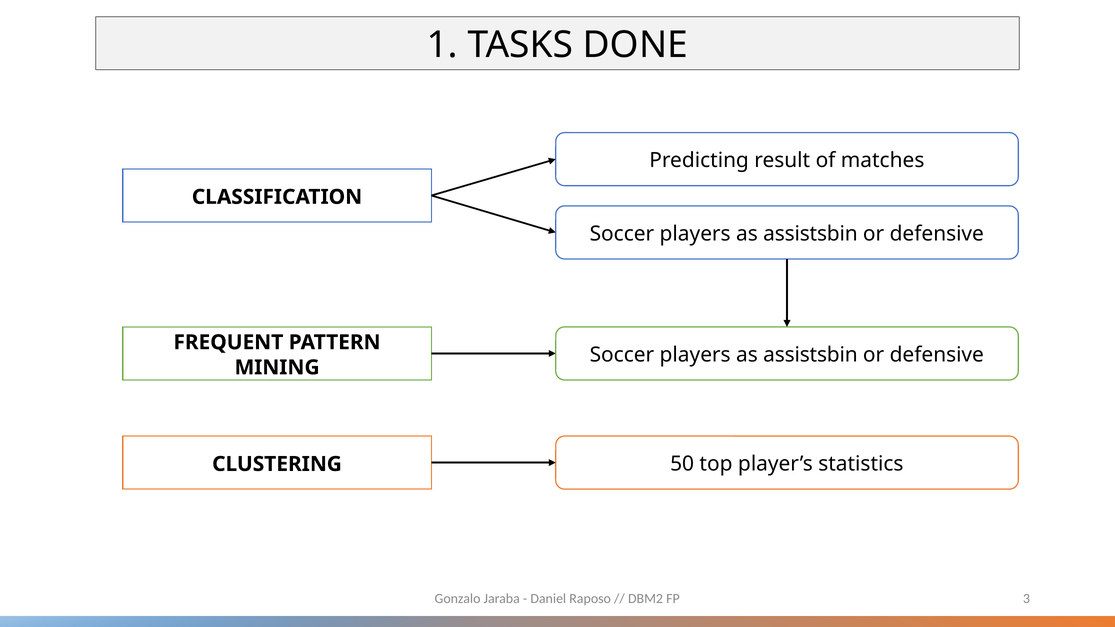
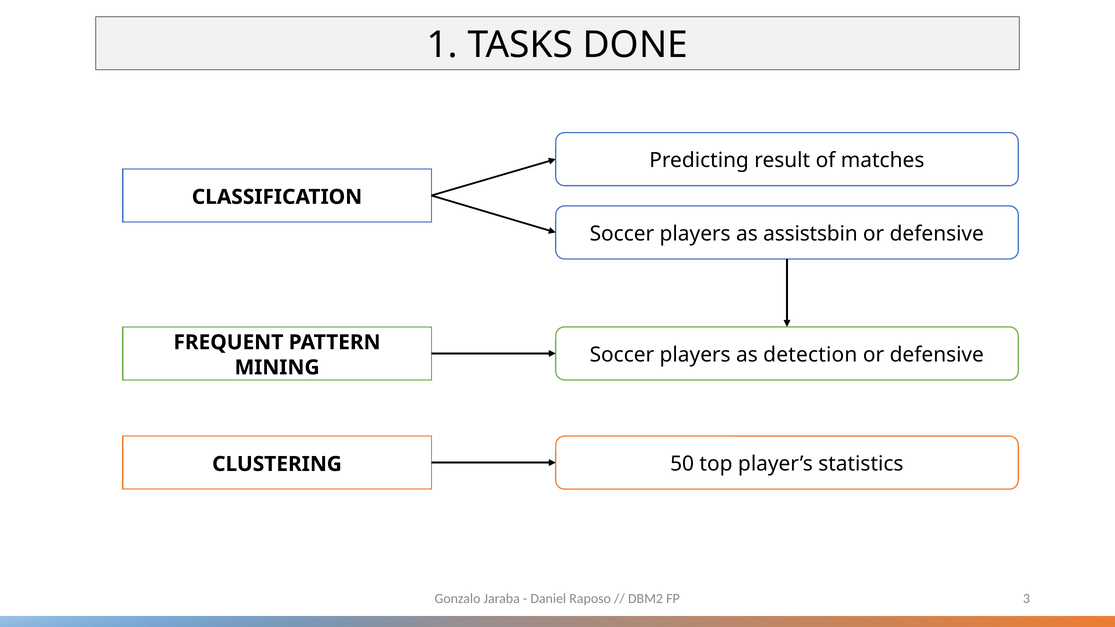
assistsbin at (810, 355): assistsbin -> detection
